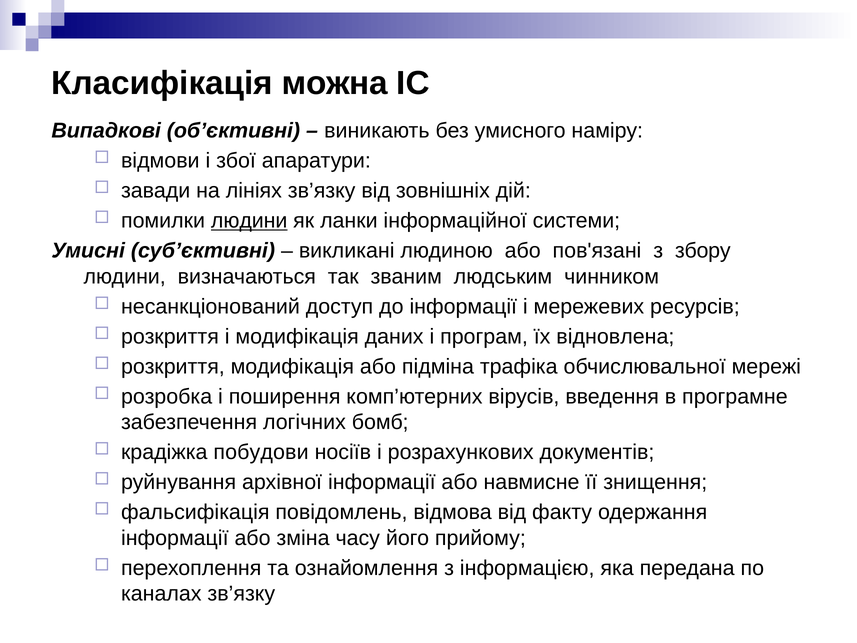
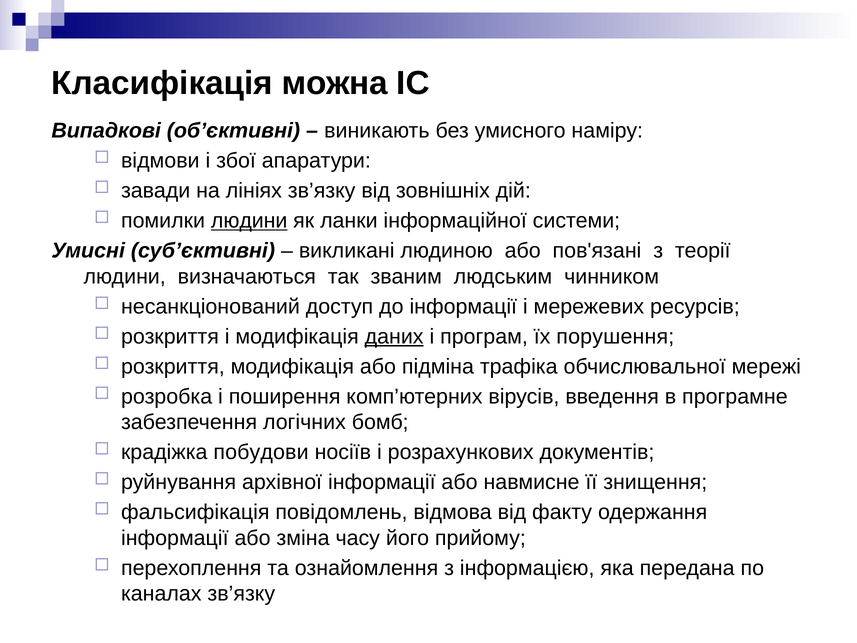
збору: збору -> теорії
даних underline: none -> present
відновлена: відновлена -> порушення
